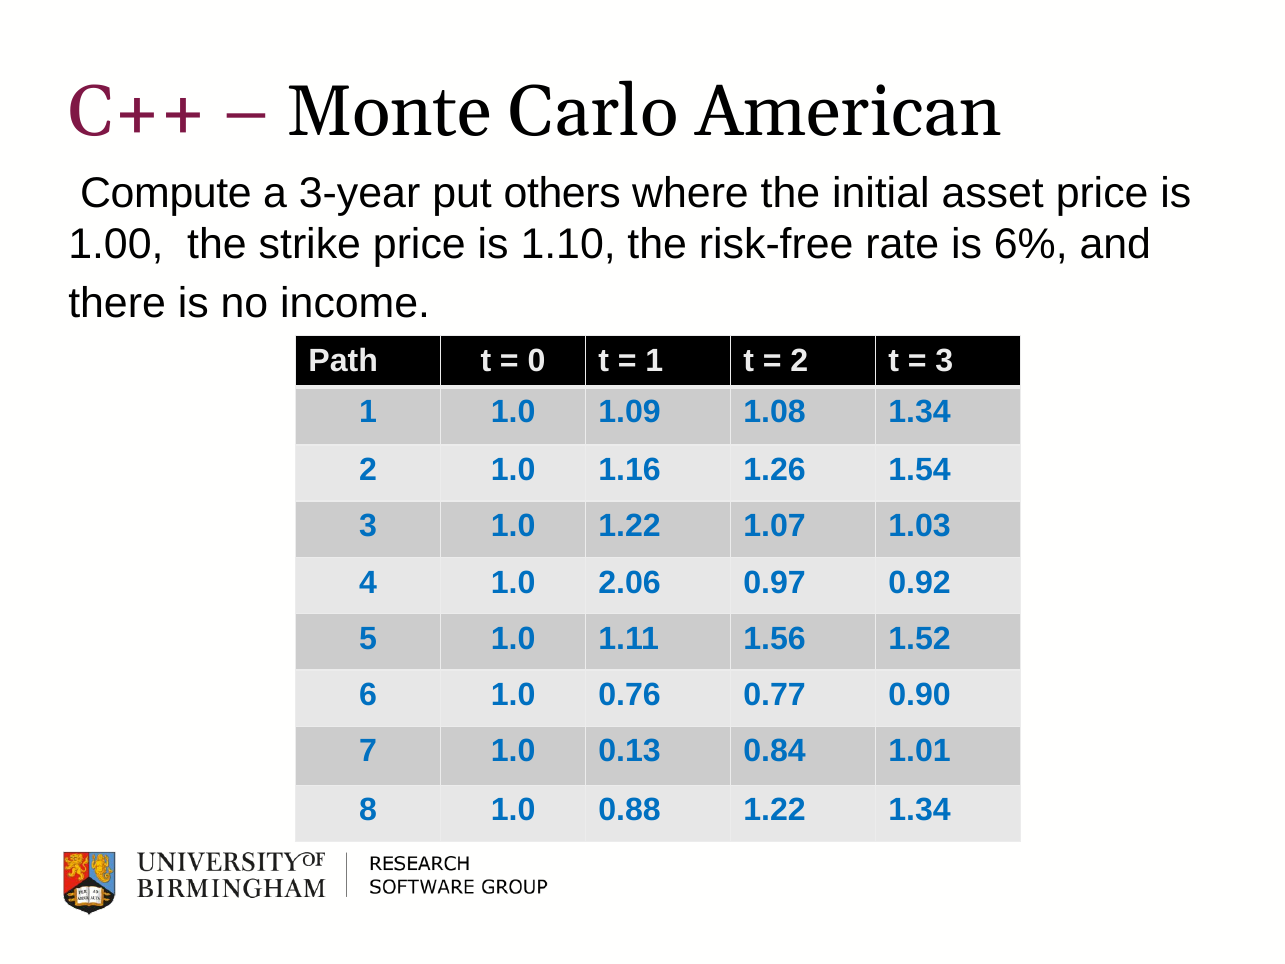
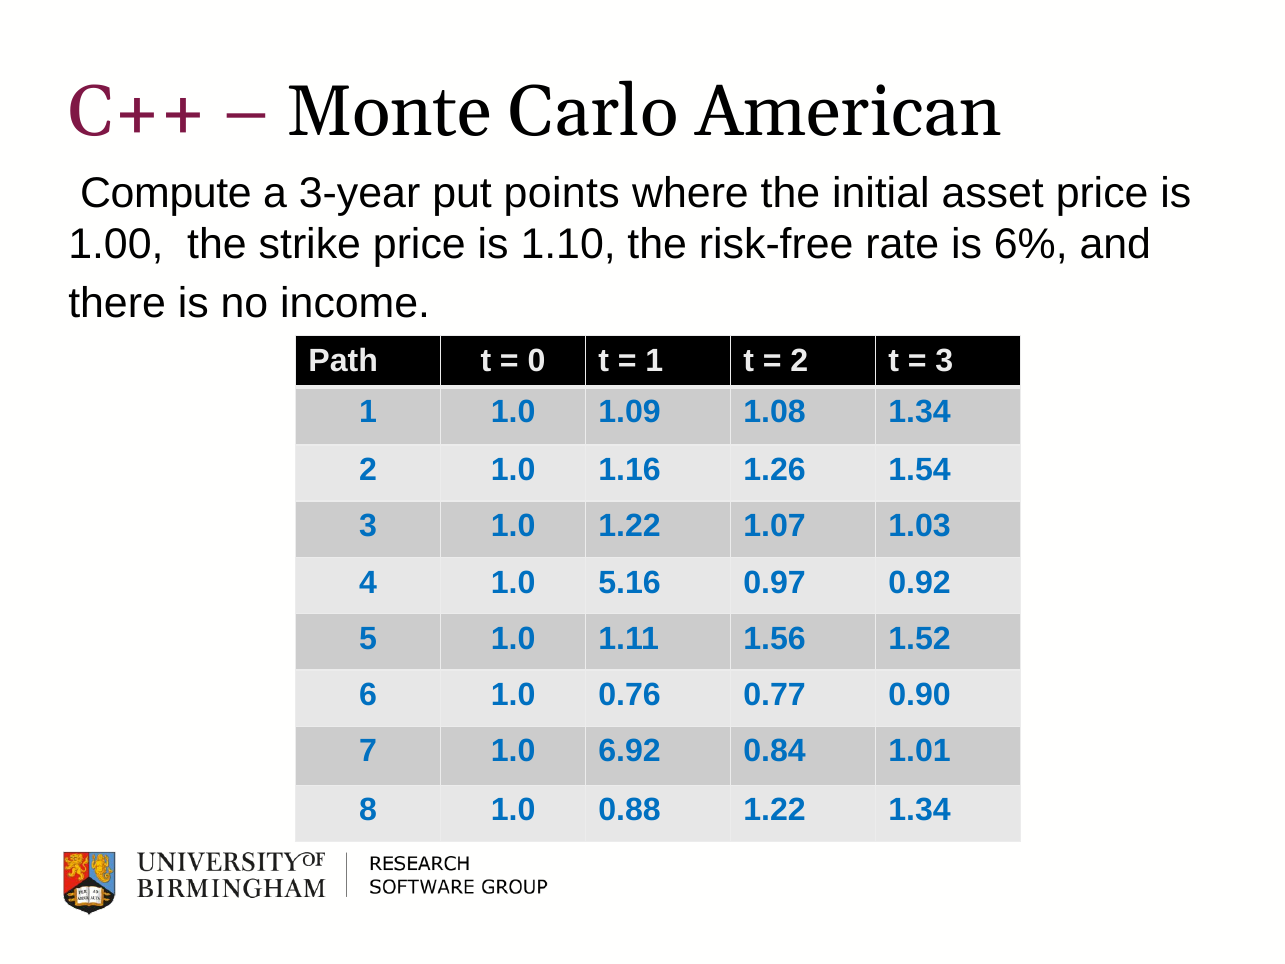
others: others -> points
2.06: 2.06 -> 5.16
0.13: 0.13 -> 6.92
